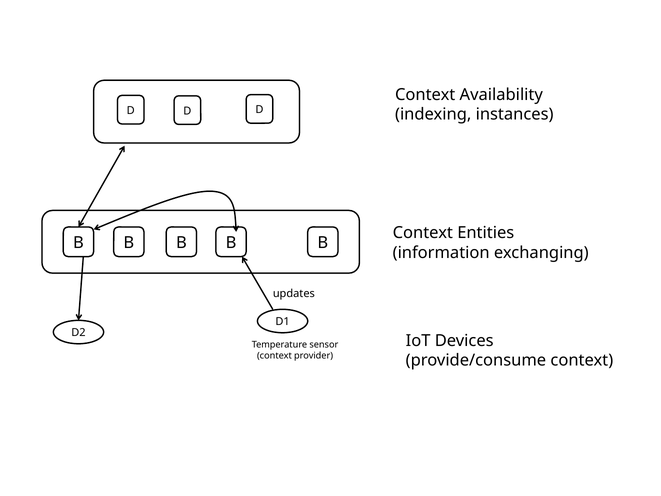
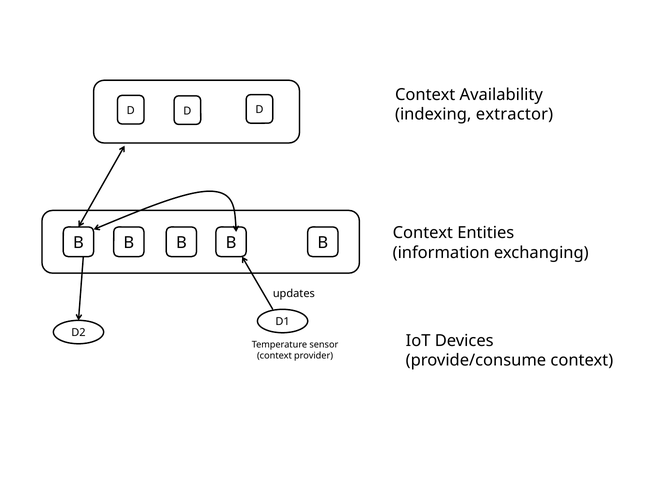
instances: instances -> extractor
